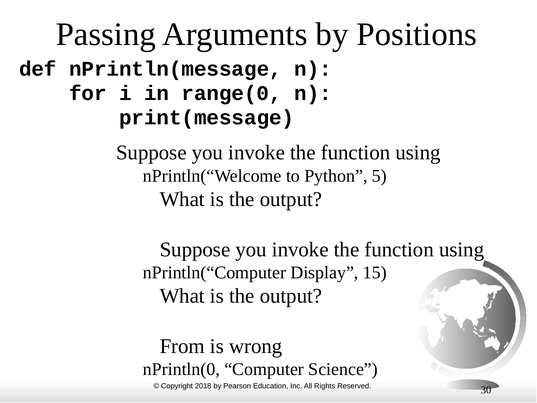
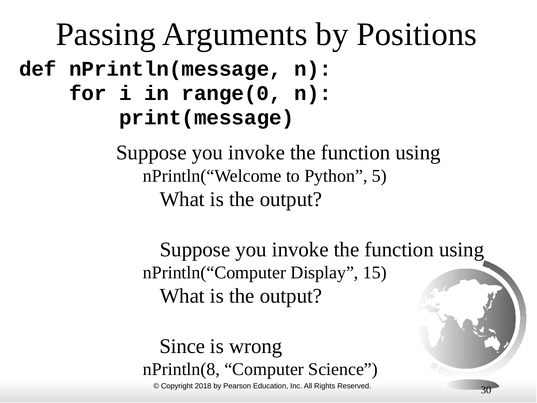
From: From -> Since
nPrintln(0: nPrintln(0 -> nPrintln(8
